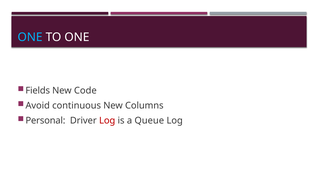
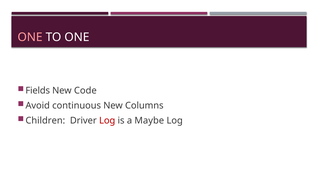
ONE at (30, 37) colour: light blue -> pink
Personal: Personal -> Children
Queue: Queue -> Maybe
